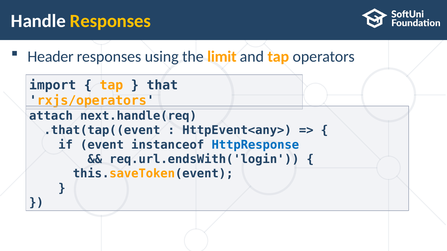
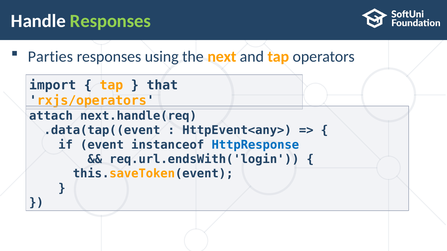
Responses at (110, 21) colour: yellow -> light green
Header: Header -> Parties
limit: limit -> next
.that(tap((event: .that(tap((event -> .data(tap((event
